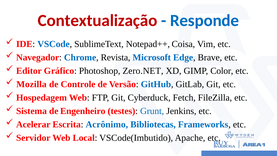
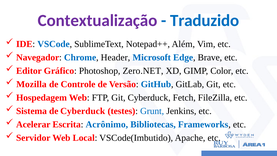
Contextualização colour: red -> purple
Responde: Responde -> Traduzido
Coisa: Coisa -> Além
Revista: Revista -> Header
de Engenheiro: Engenheiro -> Cyberduck
